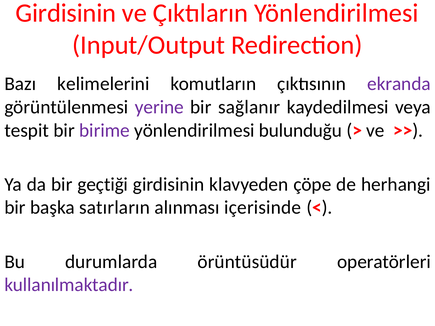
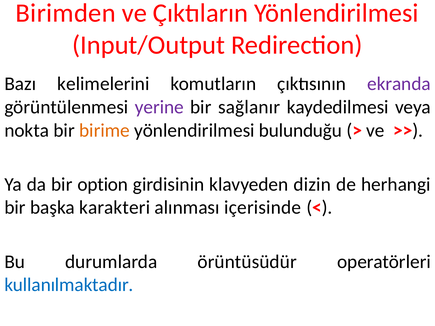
Girdisinin at (66, 13): Girdisinin -> Birimden
tespit: tespit -> nokta
birime colour: purple -> orange
geçtiği: geçtiği -> option
çöpe: çöpe -> dizin
satırların: satırların -> karakteri
kullanılmaktadır colour: purple -> blue
